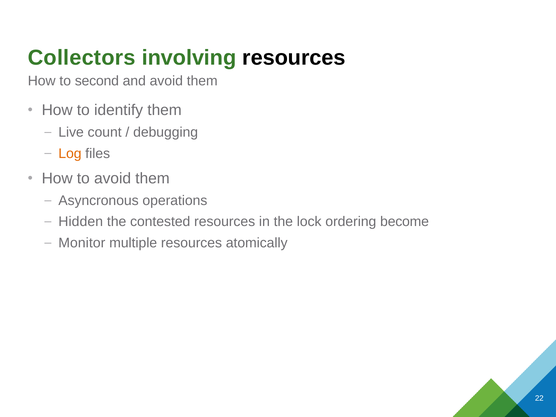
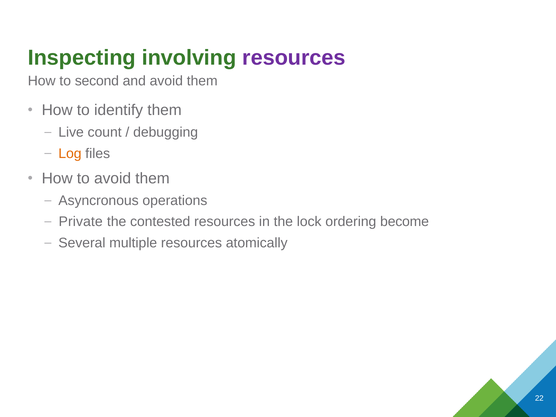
Collectors: Collectors -> Inspecting
resources at (294, 58) colour: black -> purple
Hidden: Hidden -> Private
Monitor: Monitor -> Several
